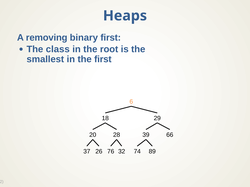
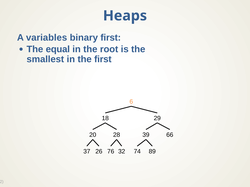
removing: removing -> variables
class: class -> equal
